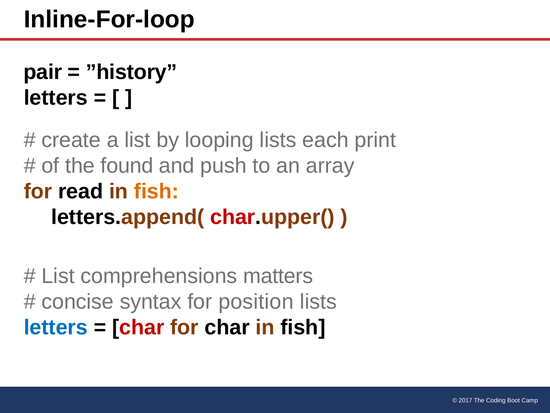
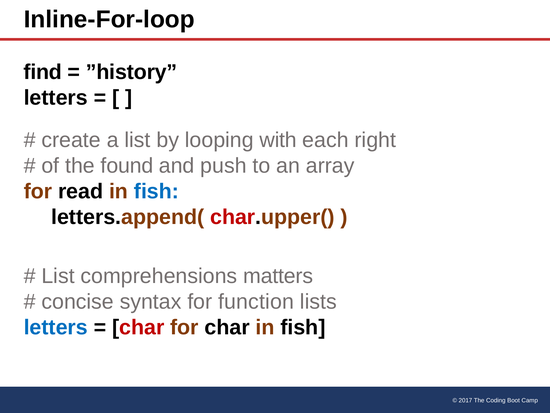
pair: pair -> find
looping lists: lists -> with
print: print -> right
fish at (156, 191) colour: orange -> blue
position: position -> function
